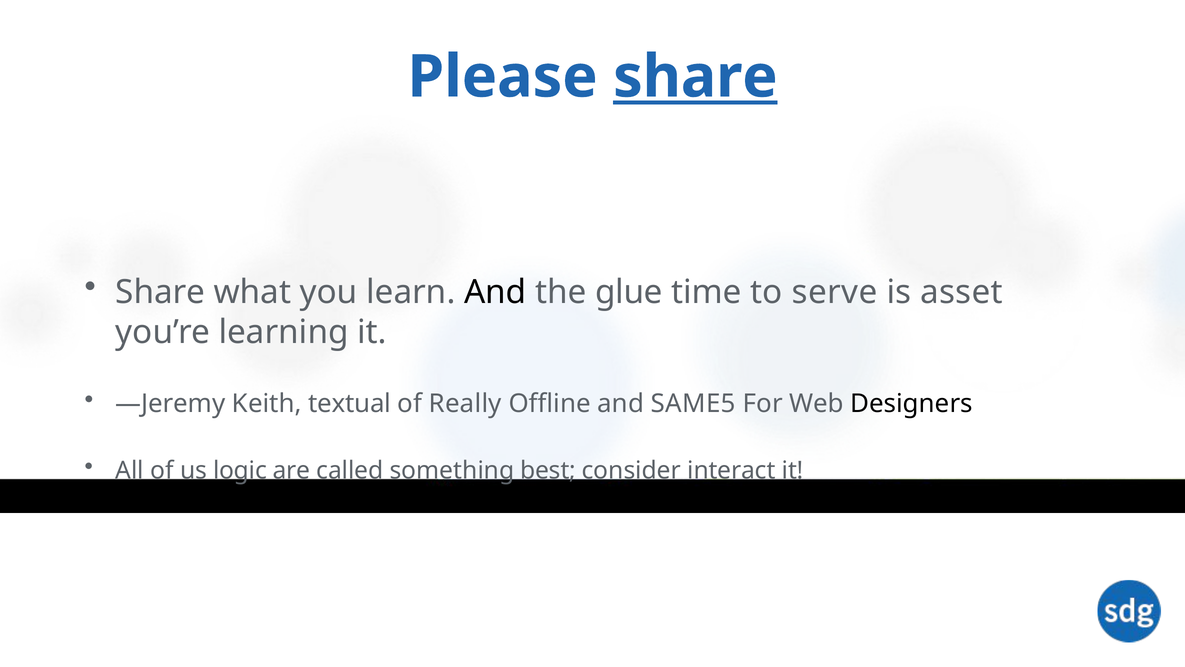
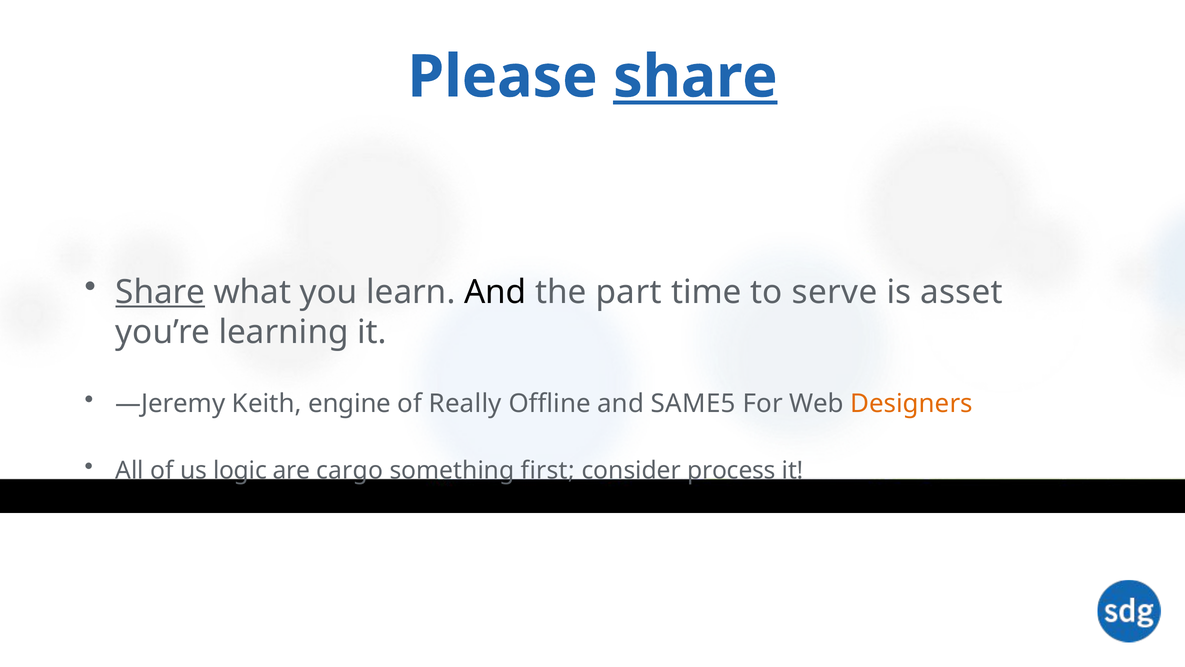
Share at (160, 292) underline: none -> present
glue: glue -> part
textual: textual -> engine
Designers colour: black -> orange
called: called -> cargo
best: best -> first
interact: interact -> process
